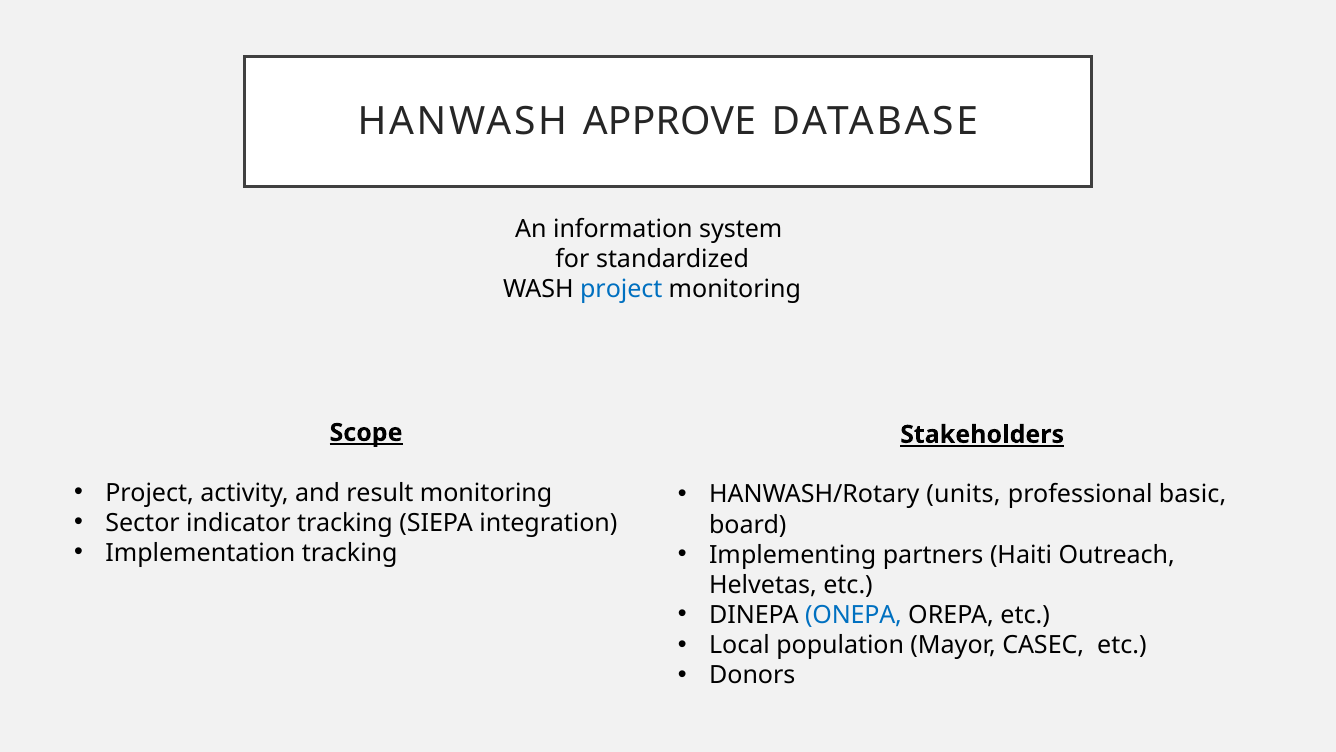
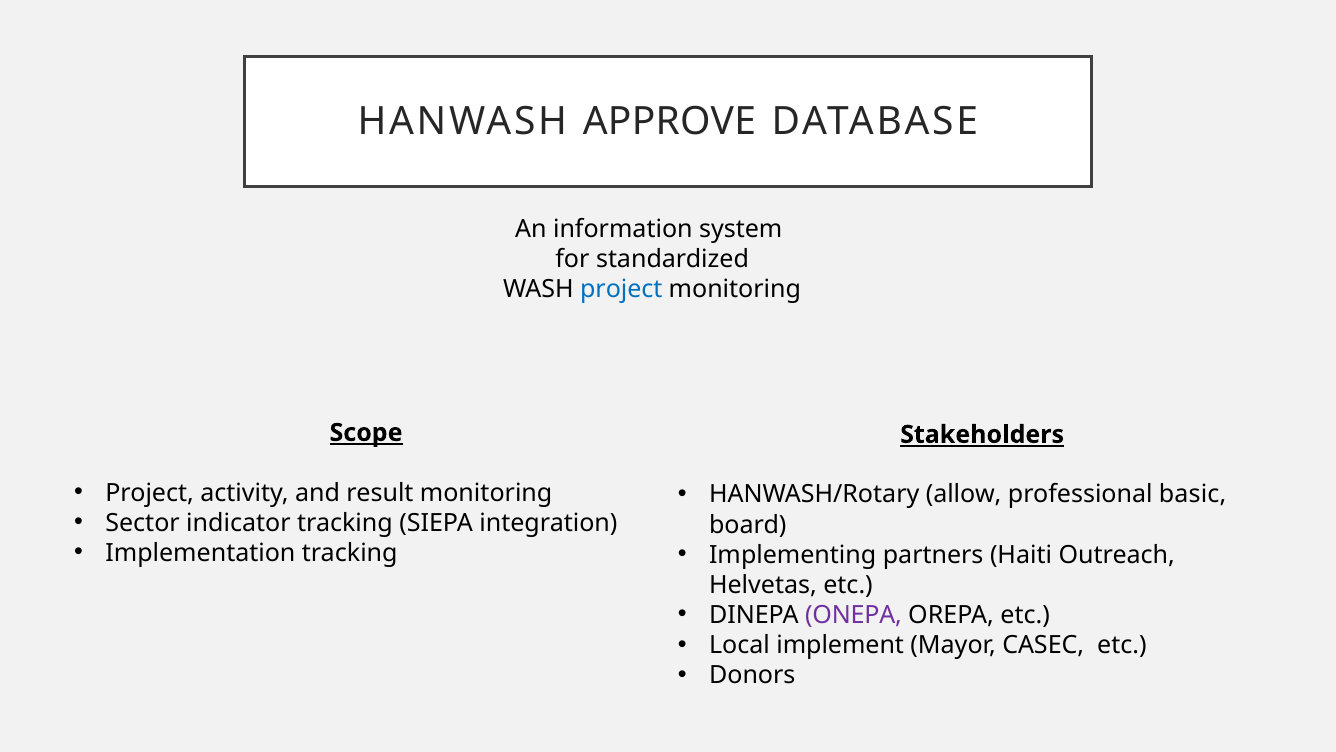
units: units -> allow
ONEPA colour: blue -> purple
population: population -> implement
